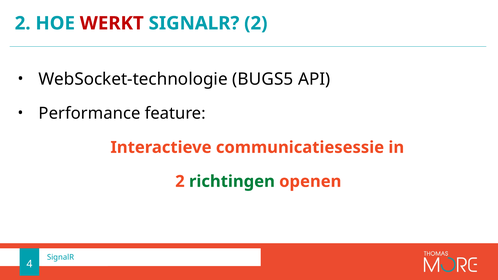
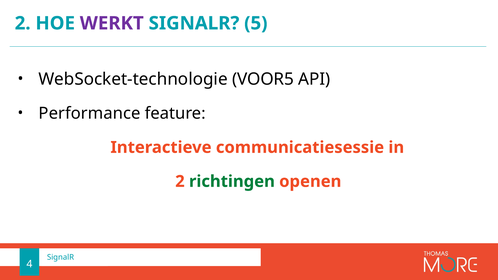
WERKT colour: red -> purple
SIGNALR 2: 2 -> 5
BUGS5: BUGS5 -> VOOR5
